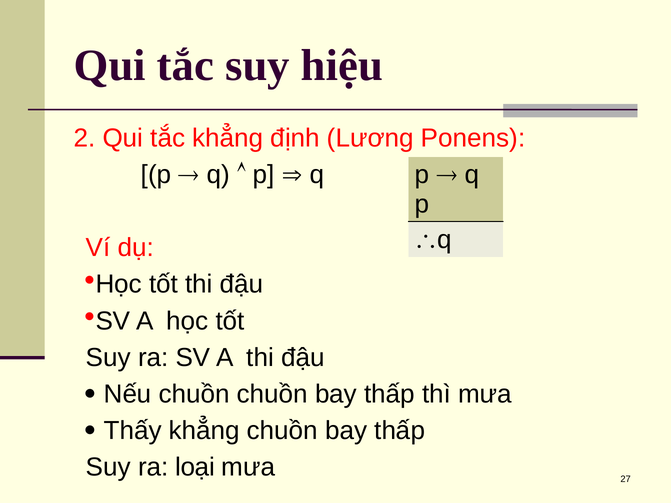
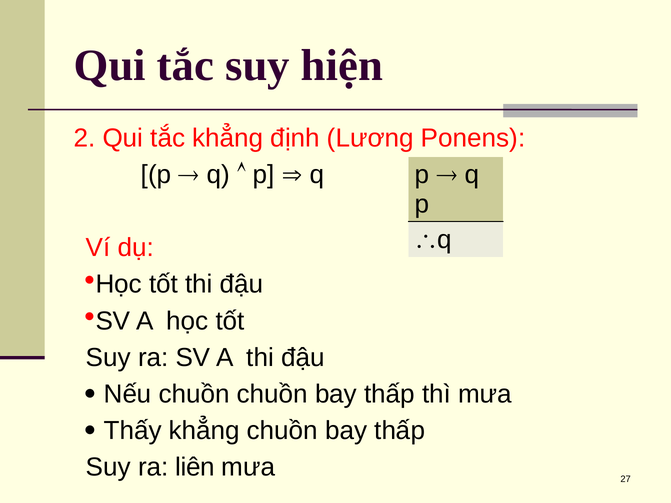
hiệu: hiệu -> hiện
loại: loại -> liên
